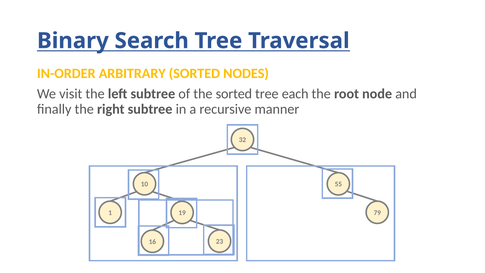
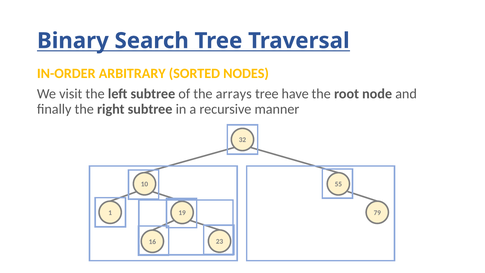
the sorted: sorted -> arrays
each: each -> have
